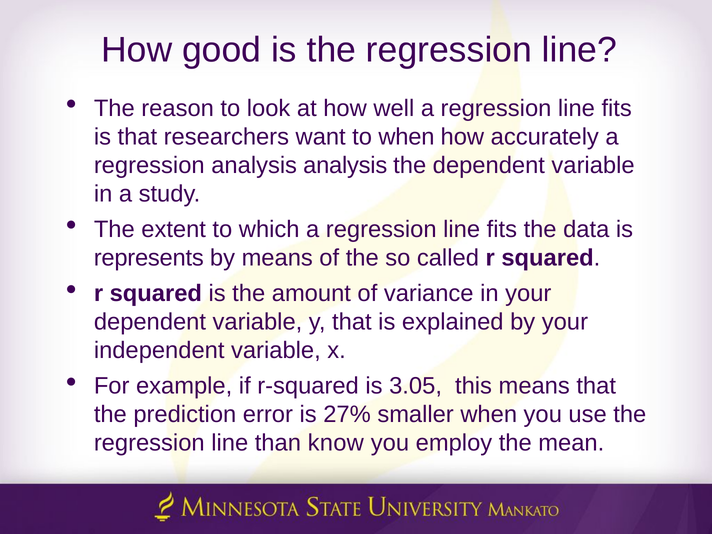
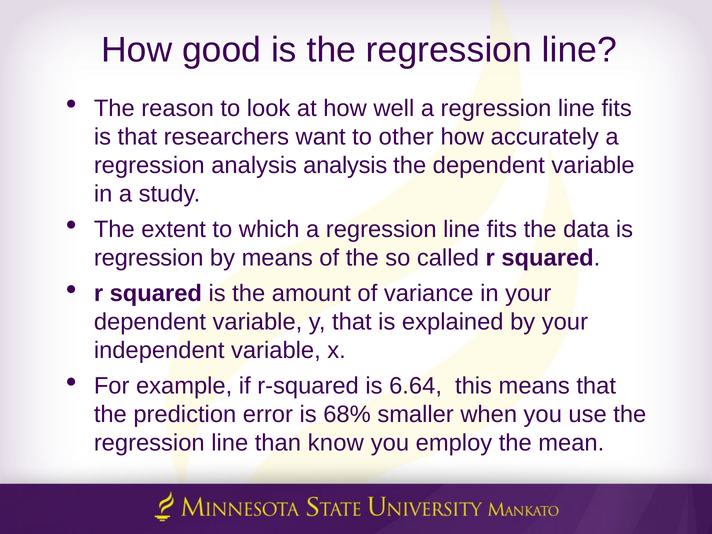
to when: when -> other
represents at (149, 258): represents -> regression
3.05: 3.05 -> 6.64
27%: 27% -> 68%
